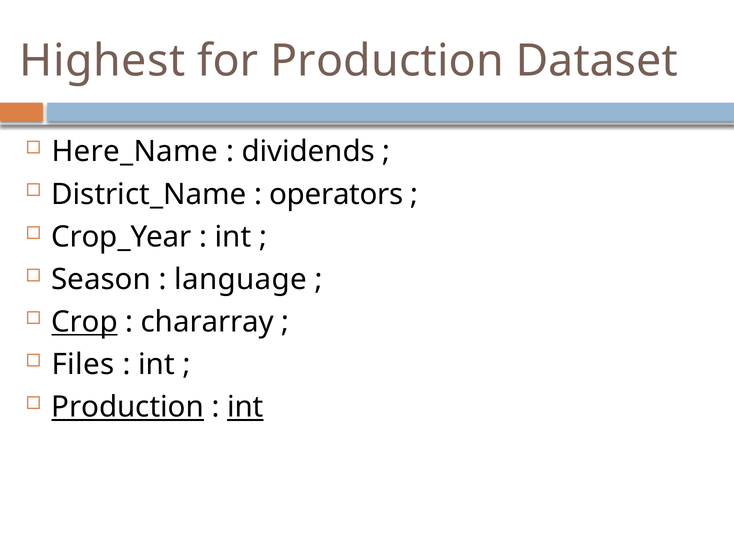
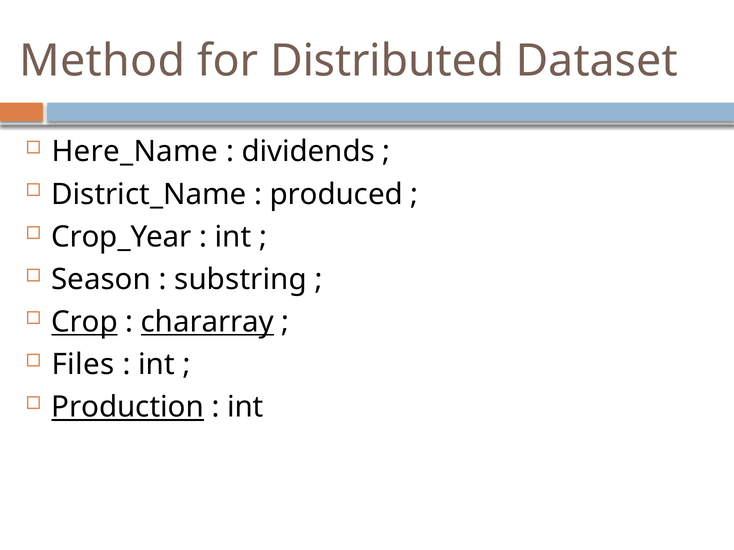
Highest: Highest -> Method
for Production: Production -> Distributed
operators: operators -> produced
language: language -> substring
chararray underline: none -> present
int at (245, 408) underline: present -> none
